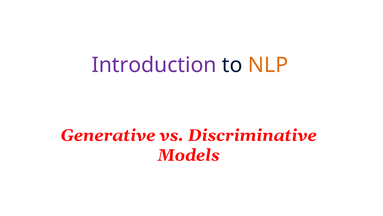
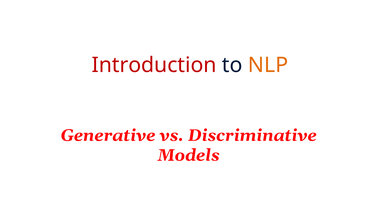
Introduction colour: purple -> red
